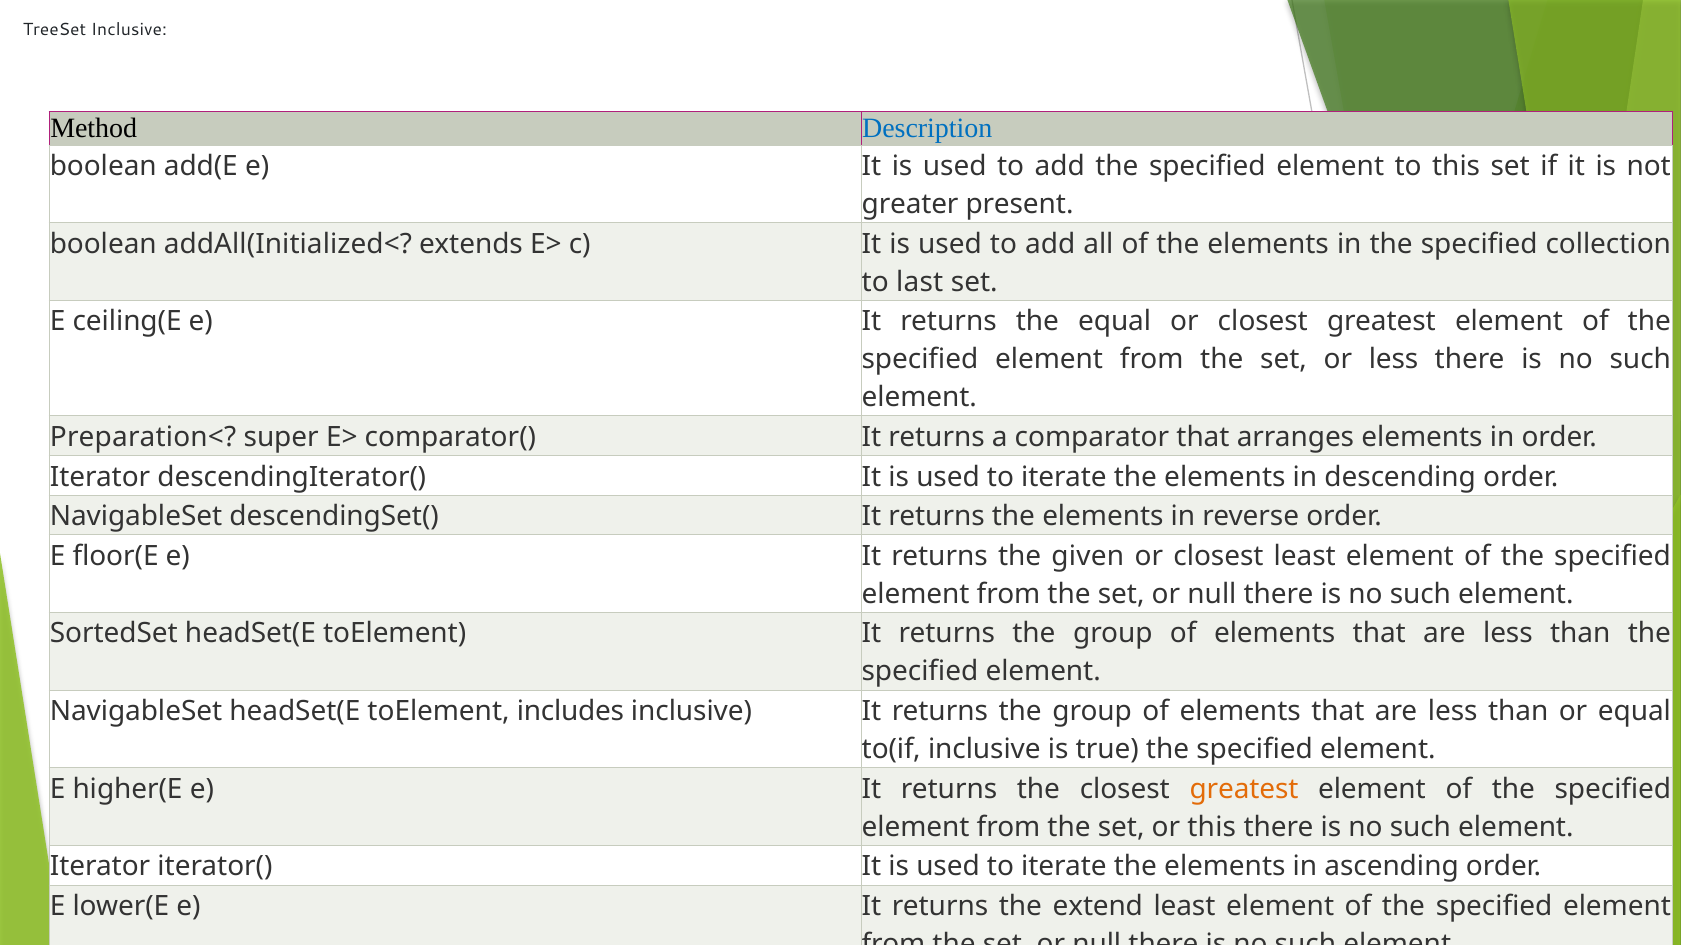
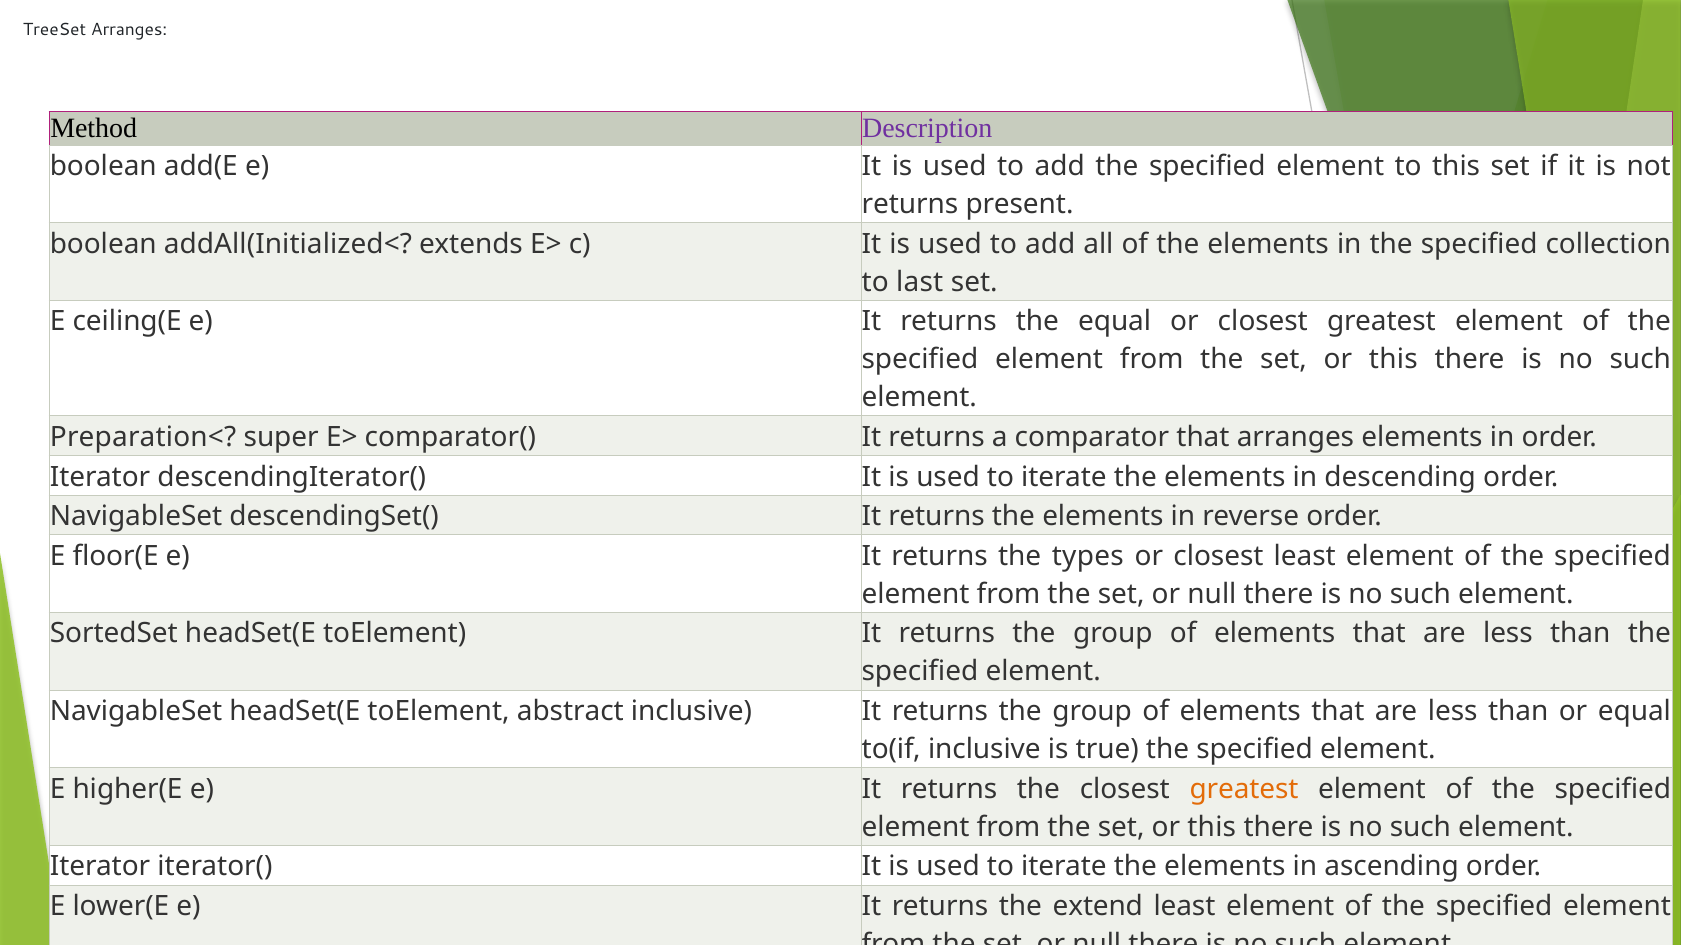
TreeSet Inclusive: Inclusive -> Arranges
Description colour: blue -> purple
greater at (910, 204): greater -> returns
less at (1394, 360): less -> this
returns the given: given -> types
toElement includes: includes -> abstract
